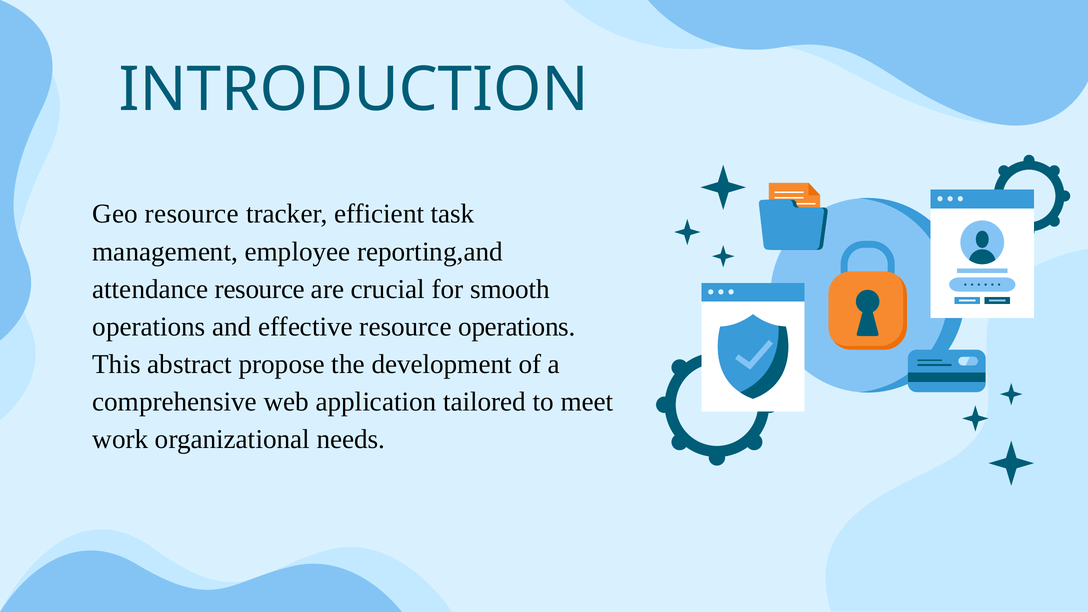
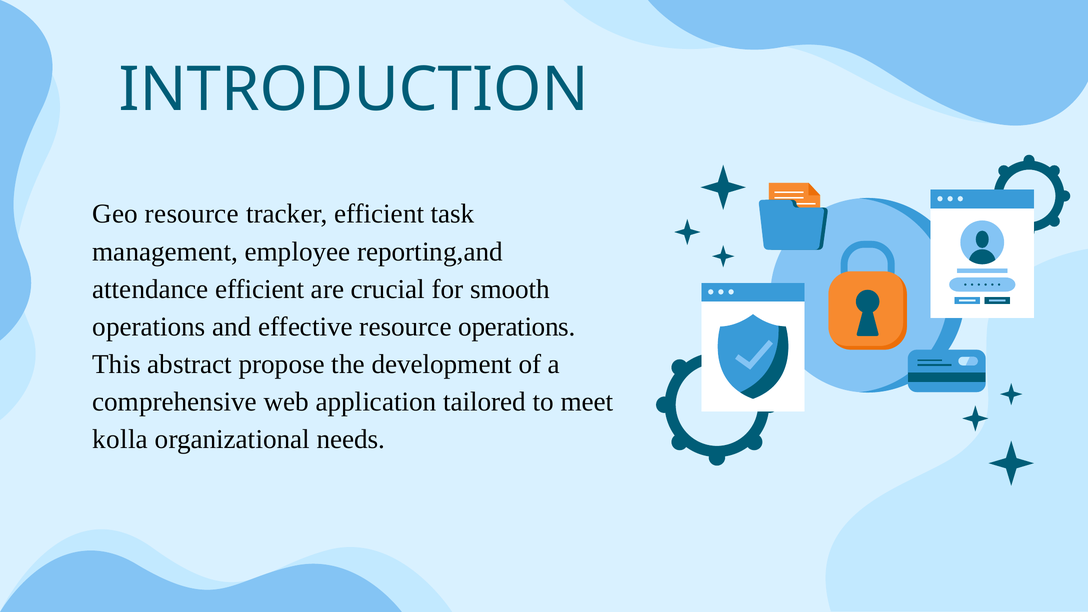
attendance resource: resource -> efficient
work: work -> kolla
